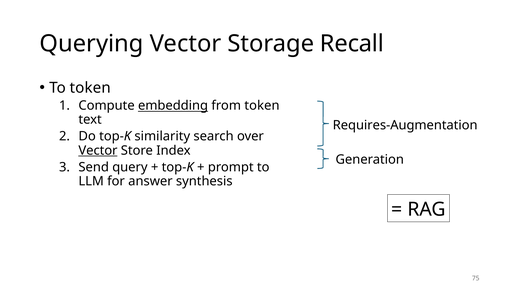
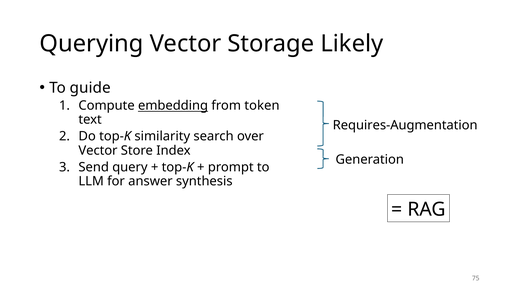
Recall: Recall -> Likely
To token: token -> guide
Vector at (98, 150) underline: present -> none
